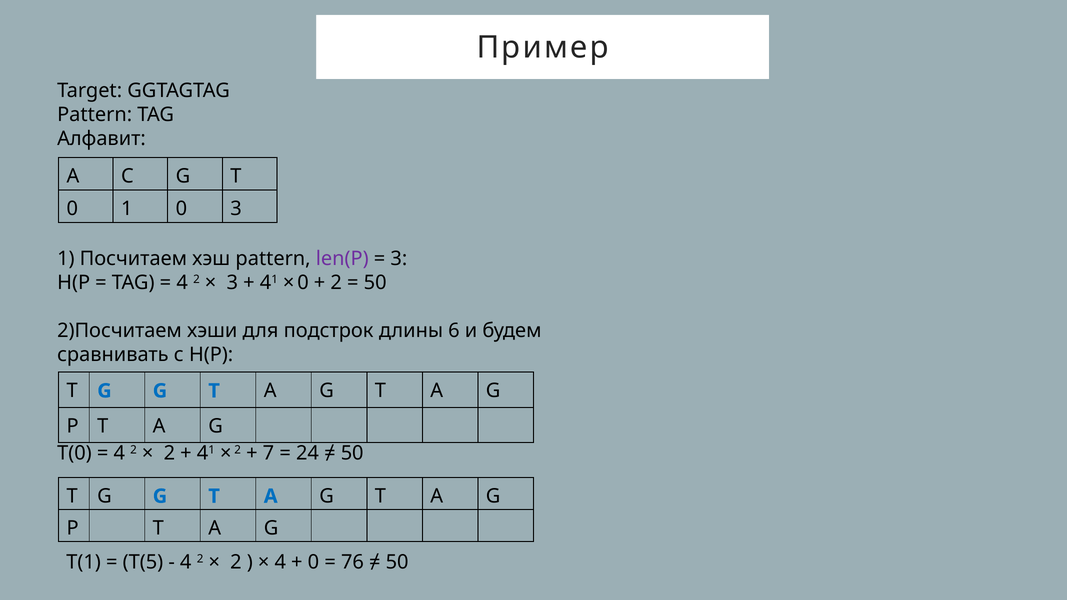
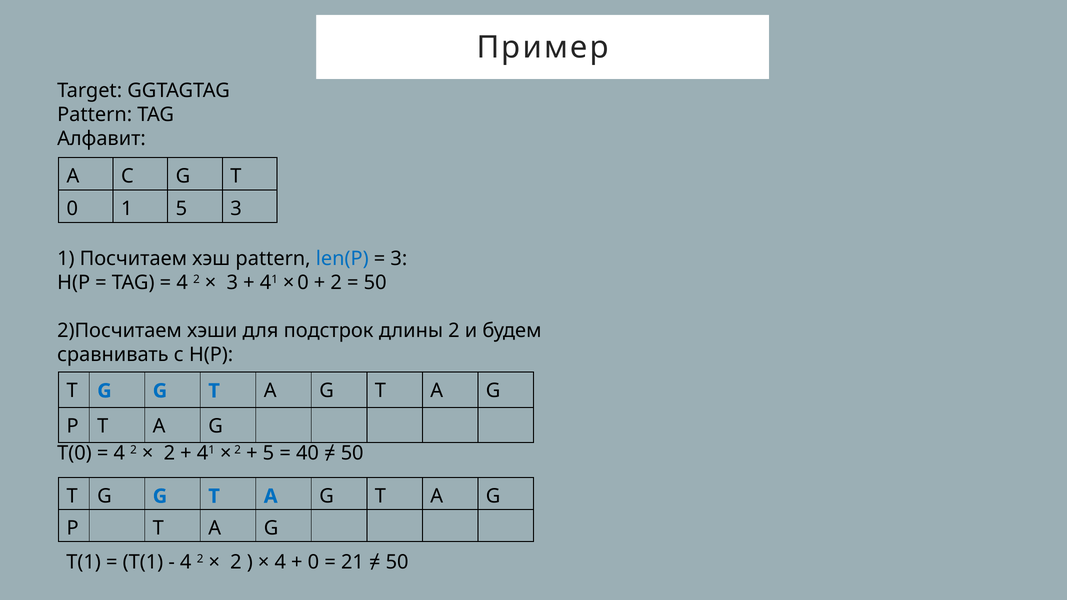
1 0: 0 -> 5
len(P colour: purple -> blue
длины 6: 6 -> 2
7 at (268, 453): 7 -> 5
24: 24 -> 40
T(5 at (143, 563): T(5 -> T(1
76: 76 -> 21
